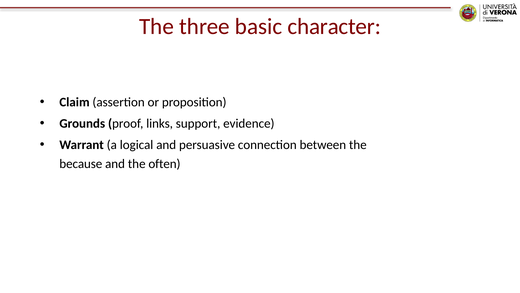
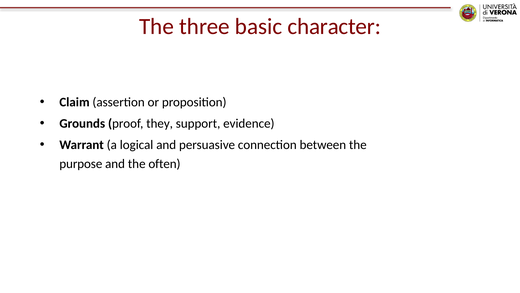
links: links -> they
because: because -> purpose
